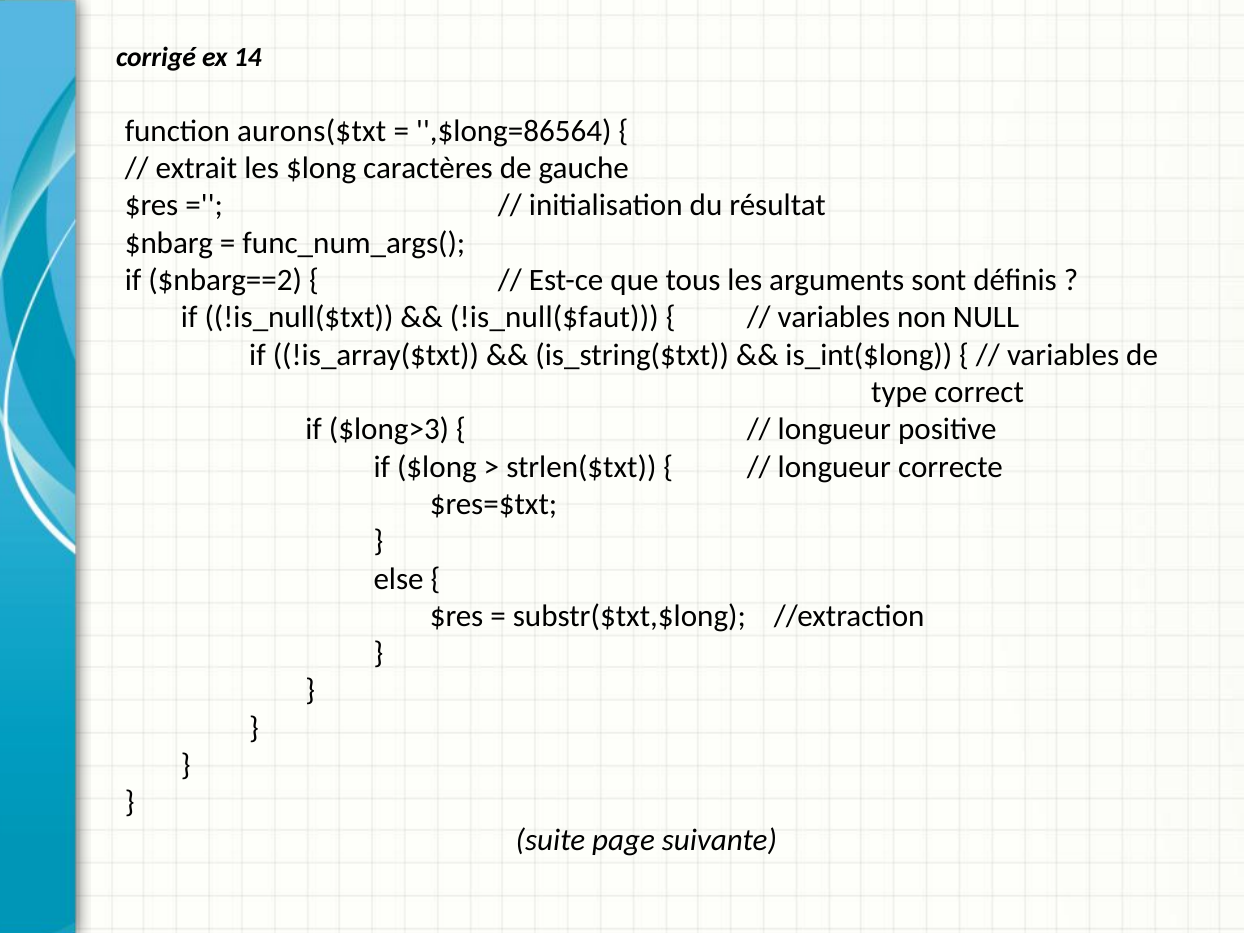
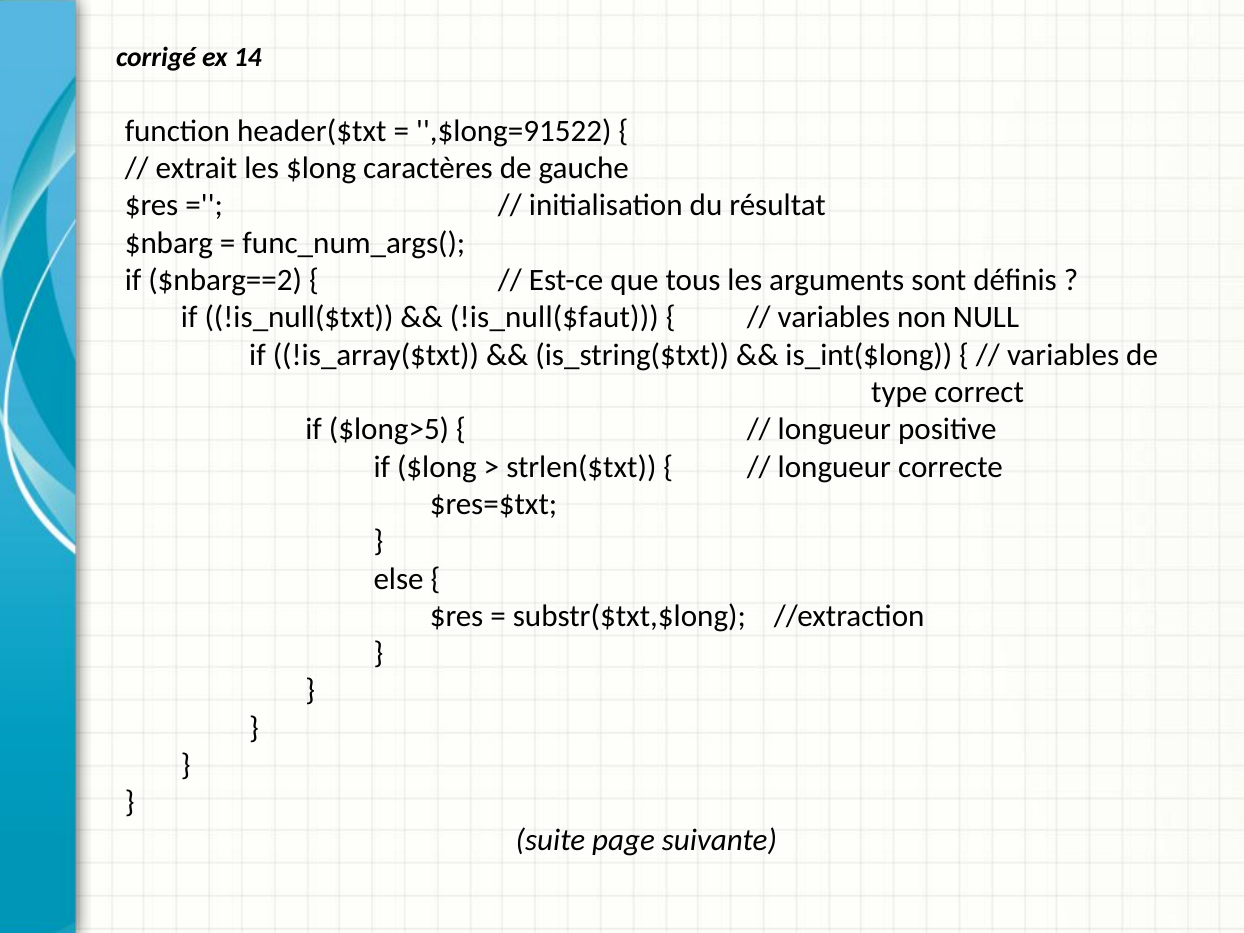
aurons($txt: aurons($txt -> header($txt
,$long=86564: ,$long=86564 -> ,$long=91522
$long>3: $long>3 -> $long>5
